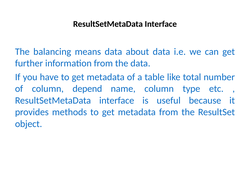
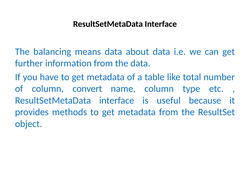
depend: depend -> convert
